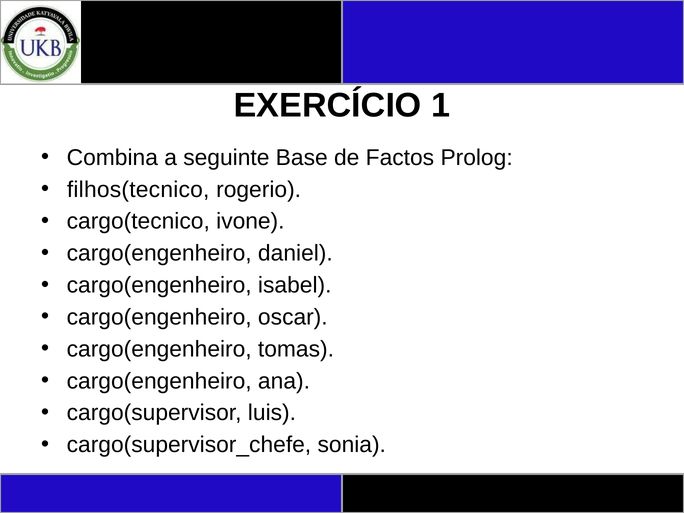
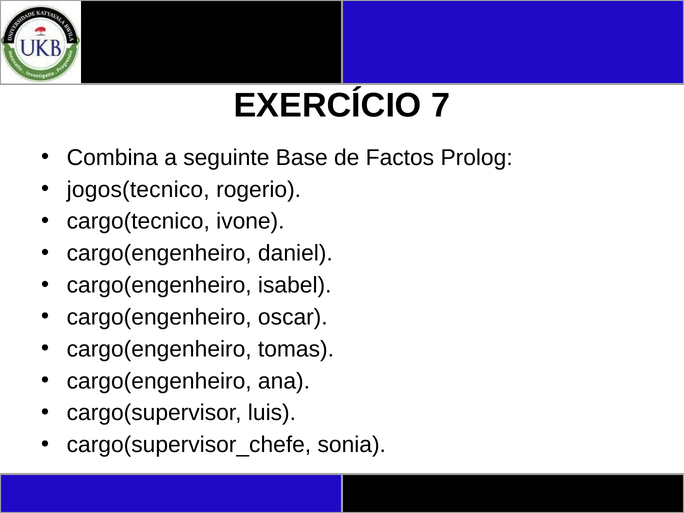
1: 1 -> 7
filhos(tecnico: filhos(tecnico -> jogos(tecnico
